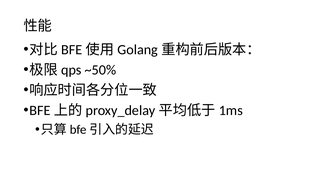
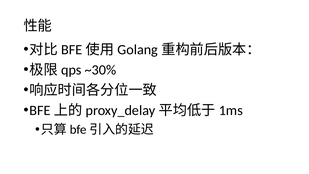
~50%: ~50% -> ~30%
